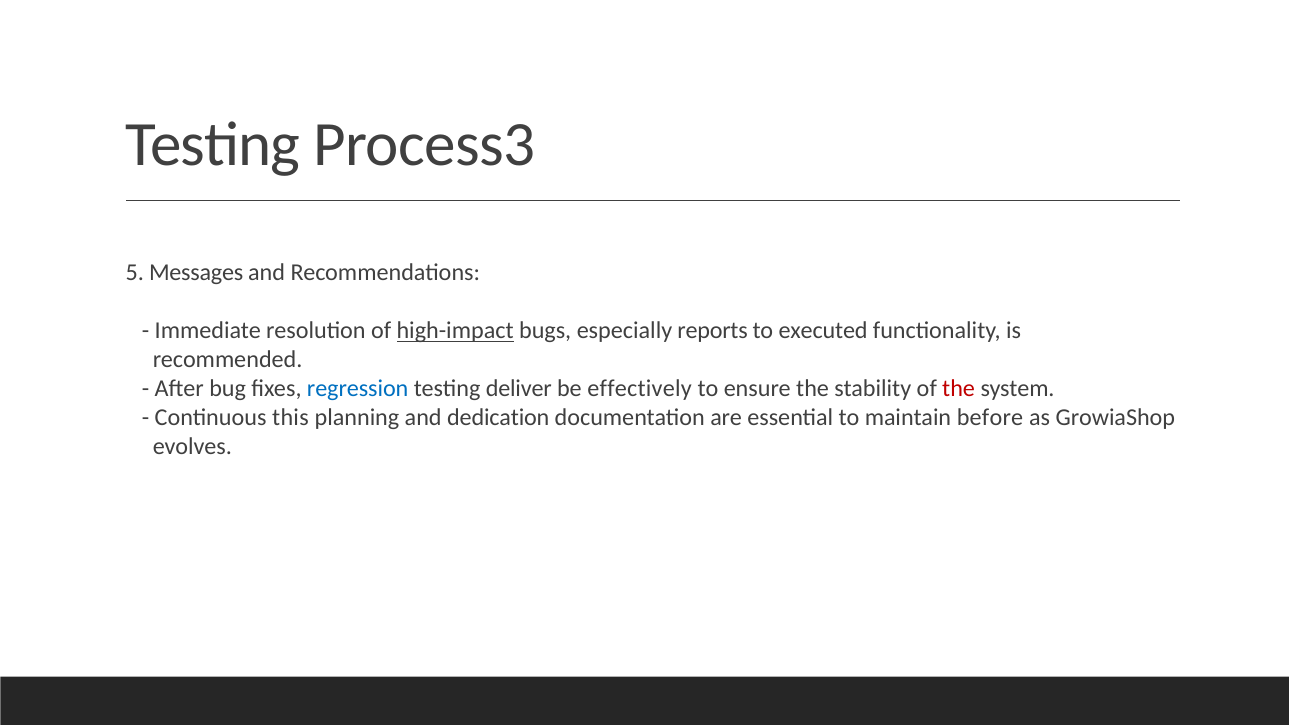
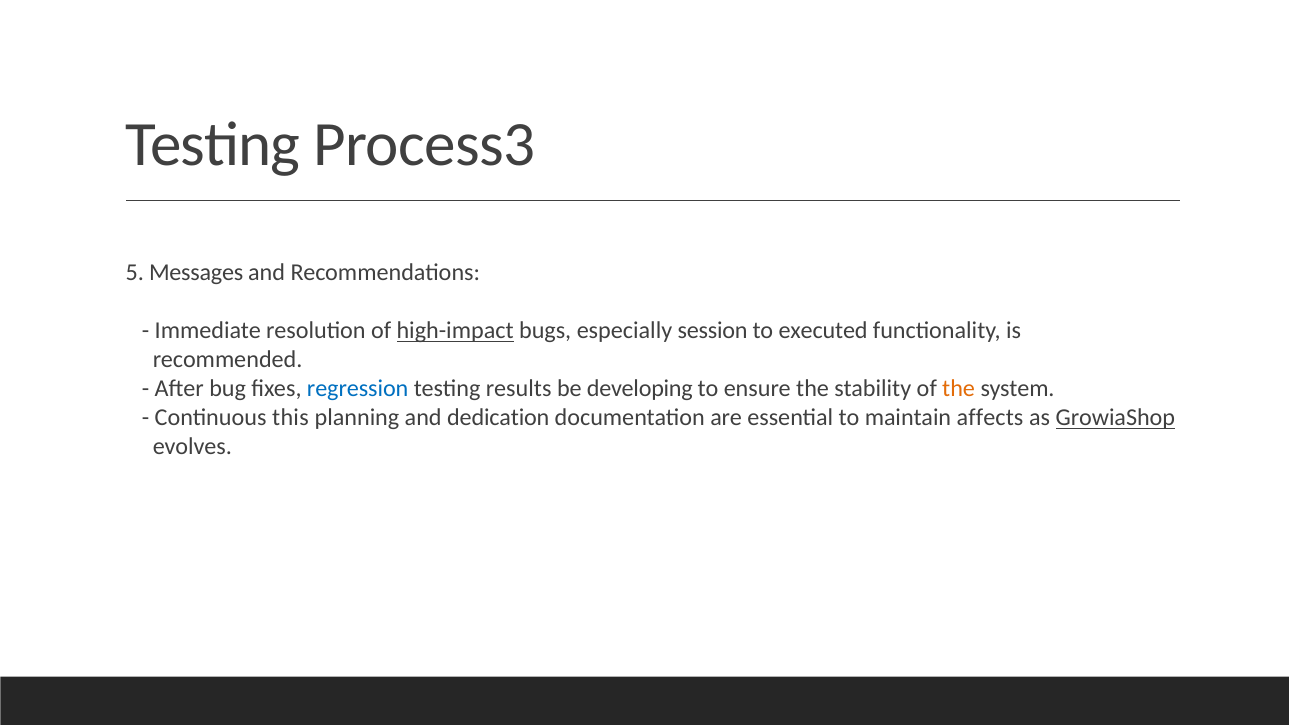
reports: reports -> session
deliver: deliver -> results
effectively: effectively -> developing
the at (959, 389) colour: red -> orange
before: before -> affects
GrowiaShop underline: none -> present
